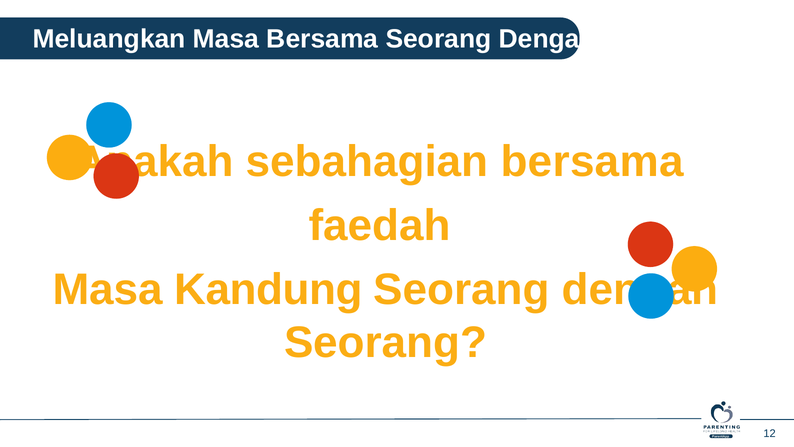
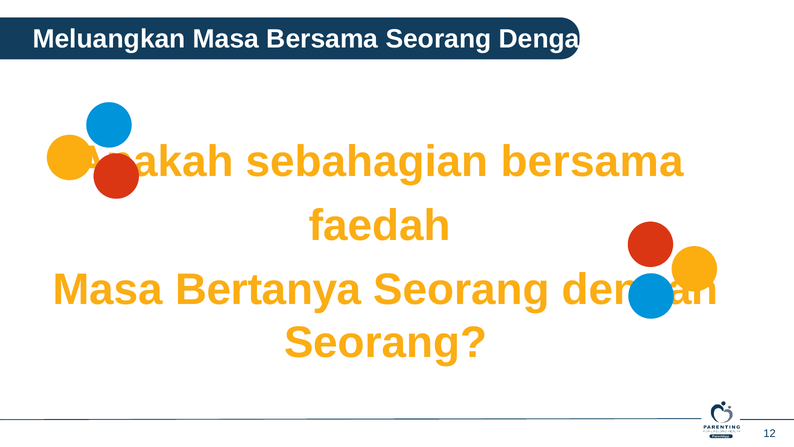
Kandung: Kandung -> Bertanya
